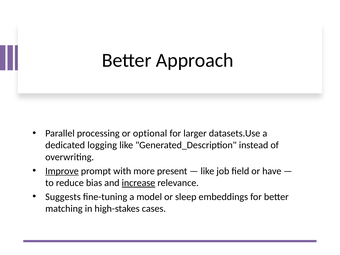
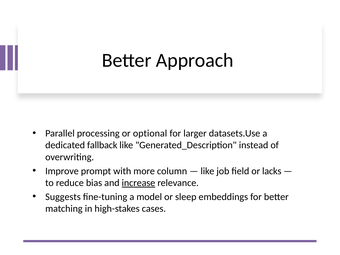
logging: logging -> fallback
Improve underline: present -> none
present: present -> column
have: have -> lacks
